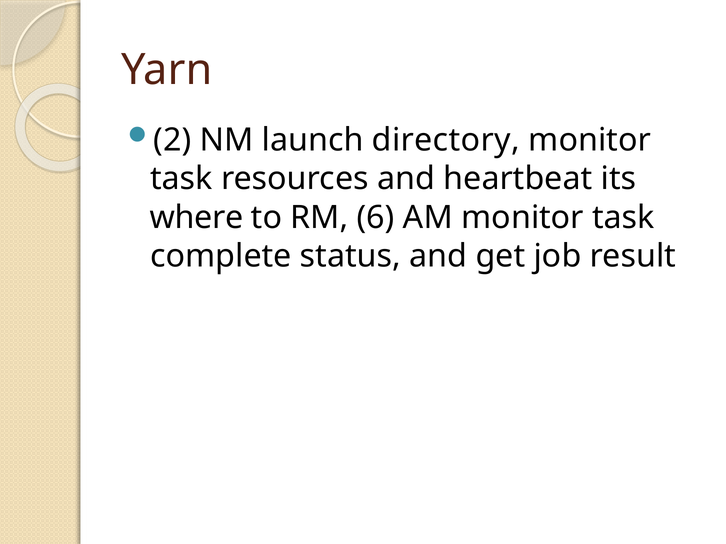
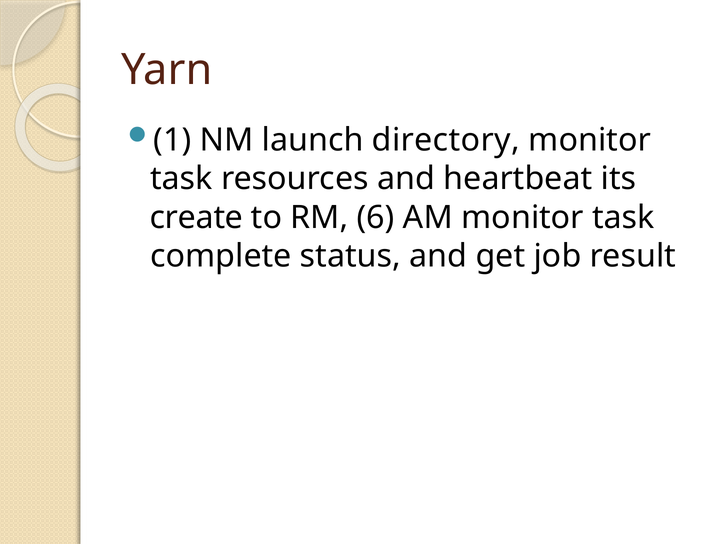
2: 2 -> 1
where: where -> create
